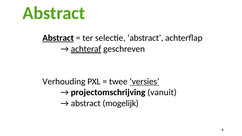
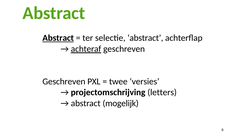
Verhouding at (64, 82): Verhouding -> Geschreven
versies underline: present -> none
vanuit: vanuit -> letters
